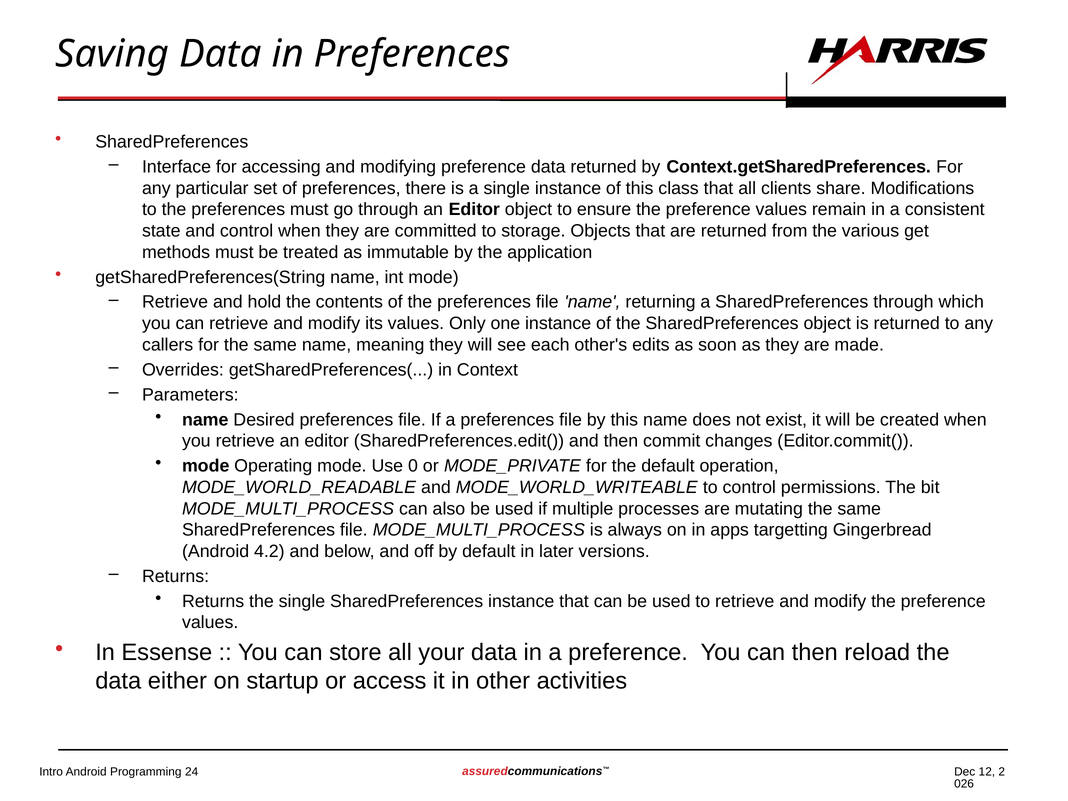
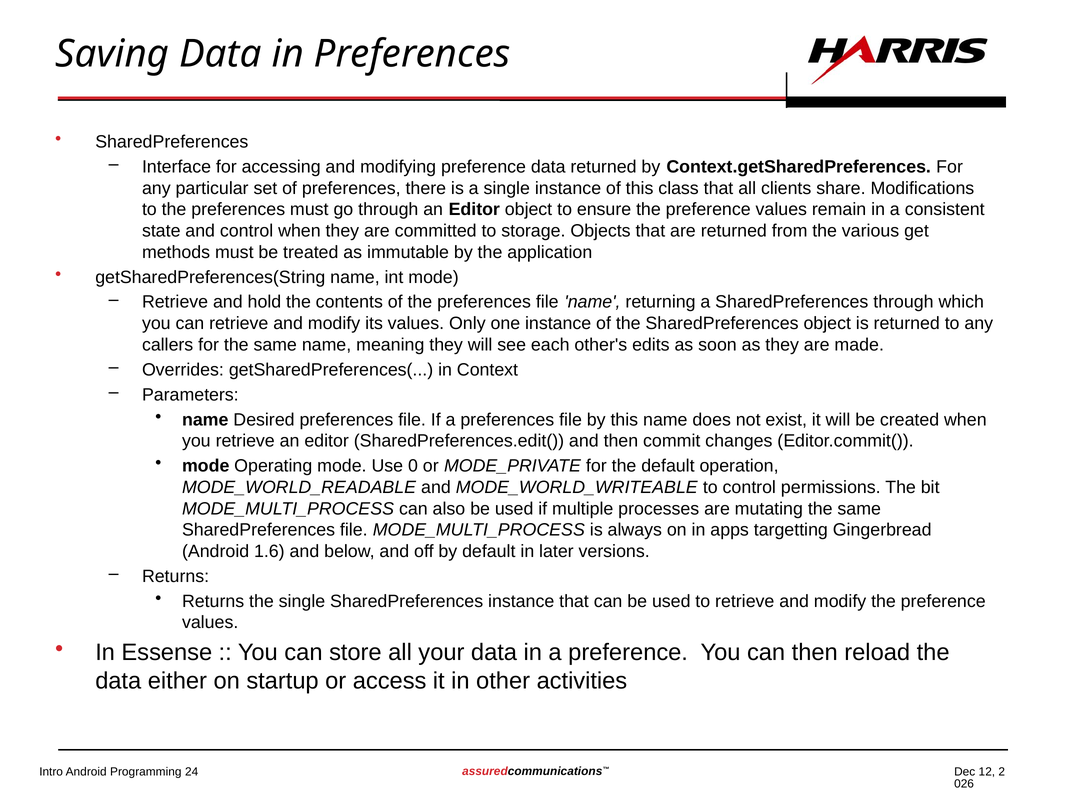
4.2: 4.2 -> 1.6
